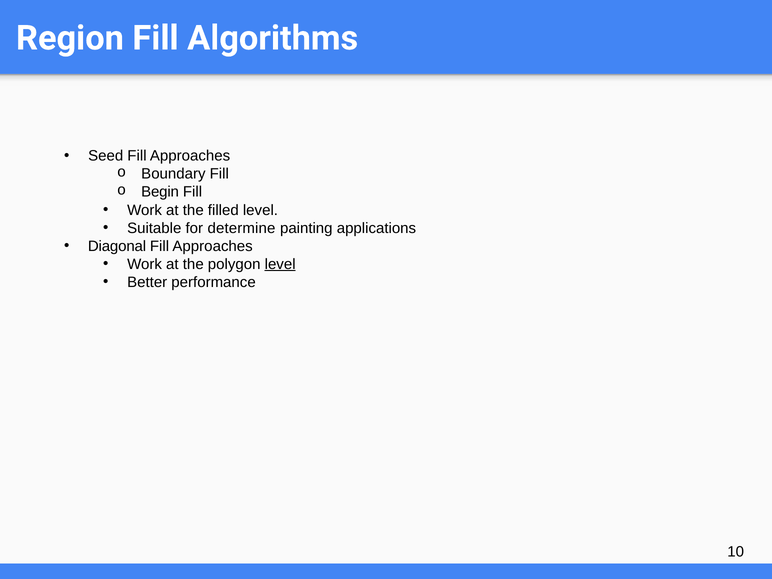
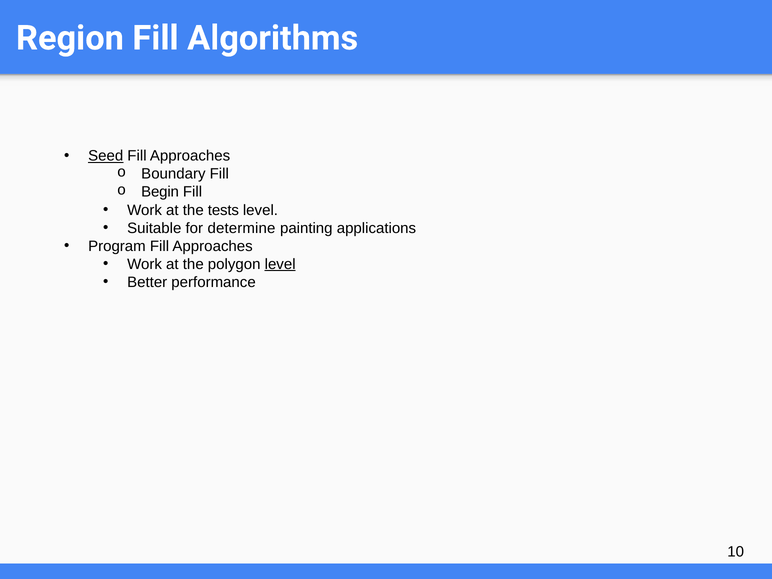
Seed underline: none -> present
filled: filled -> tests
Diagonal: Diagonal -> Program
